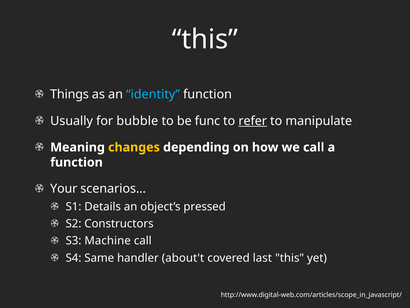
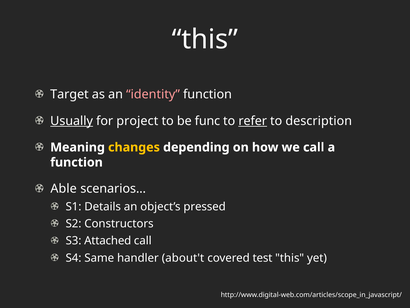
Things: Things -> Target
identity colour: light blue -> pink
Usually underline: none -> present
bubble: bubble -> project
manipulate: manipulate -> description
Your: Your -> Able
Machine: Machine -> Attached
last: last -> test
